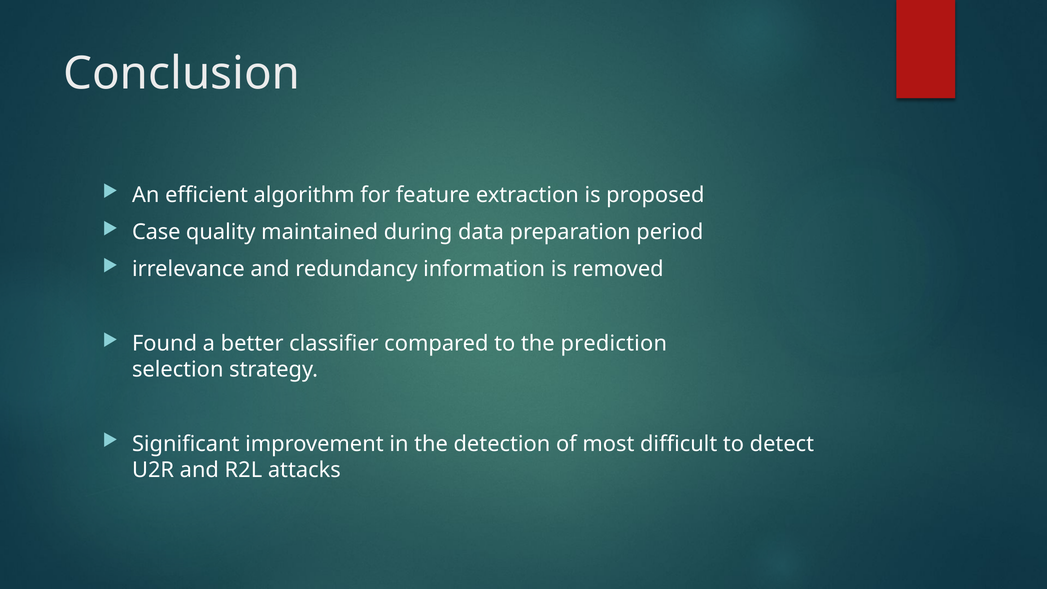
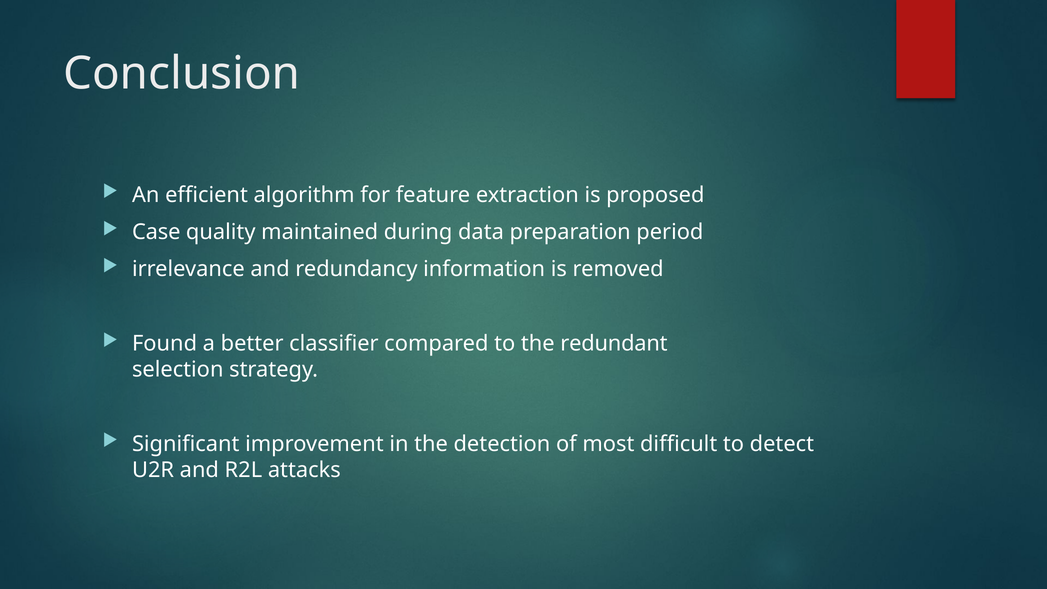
prediction: prediction -> redundant
